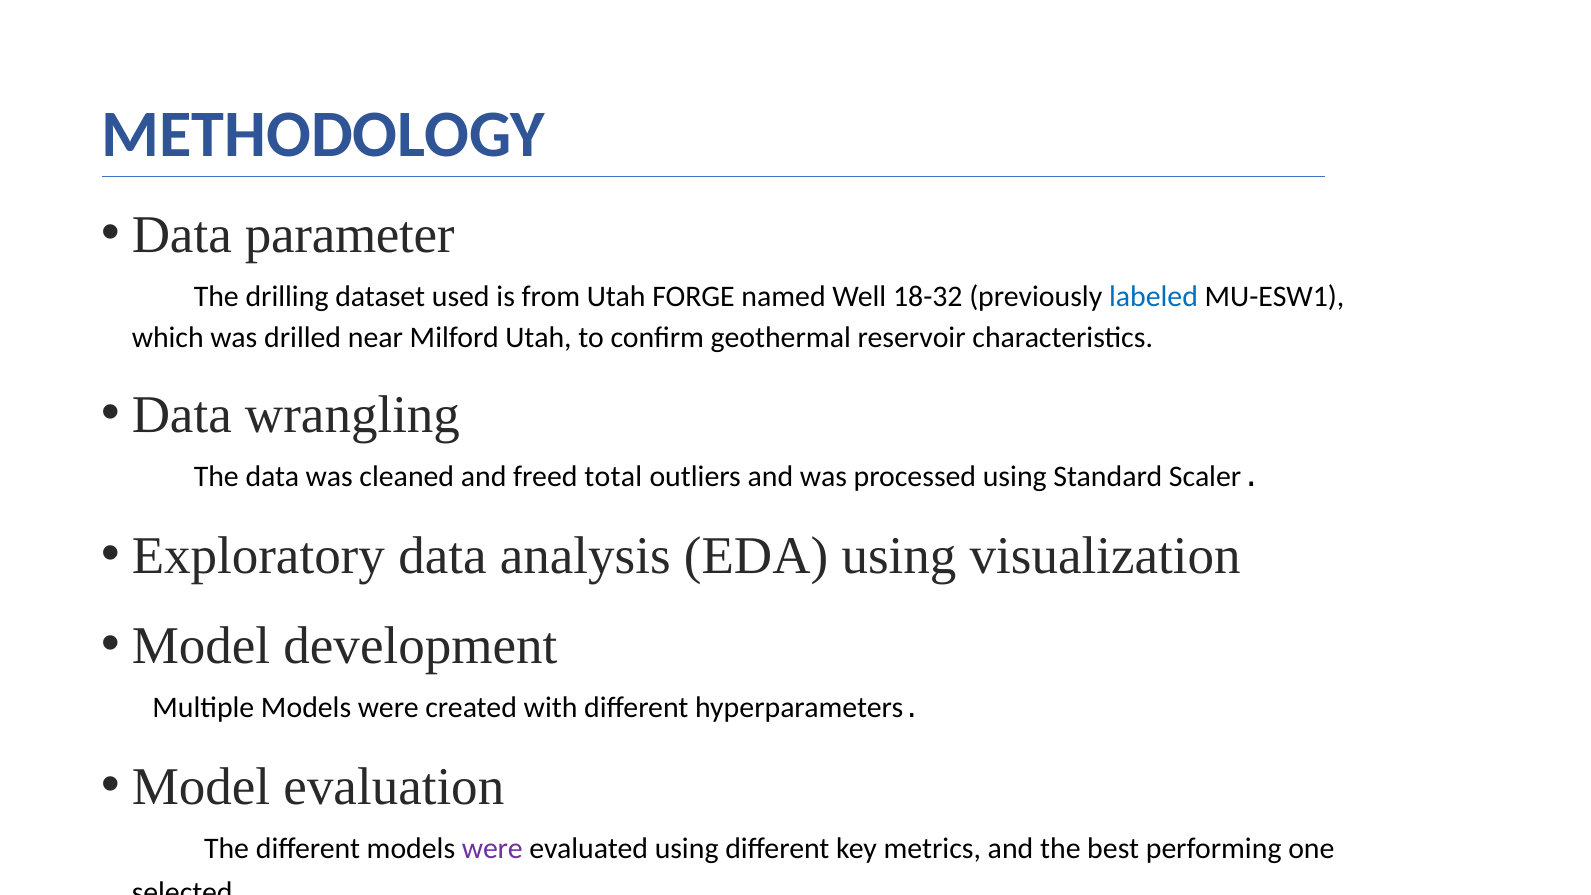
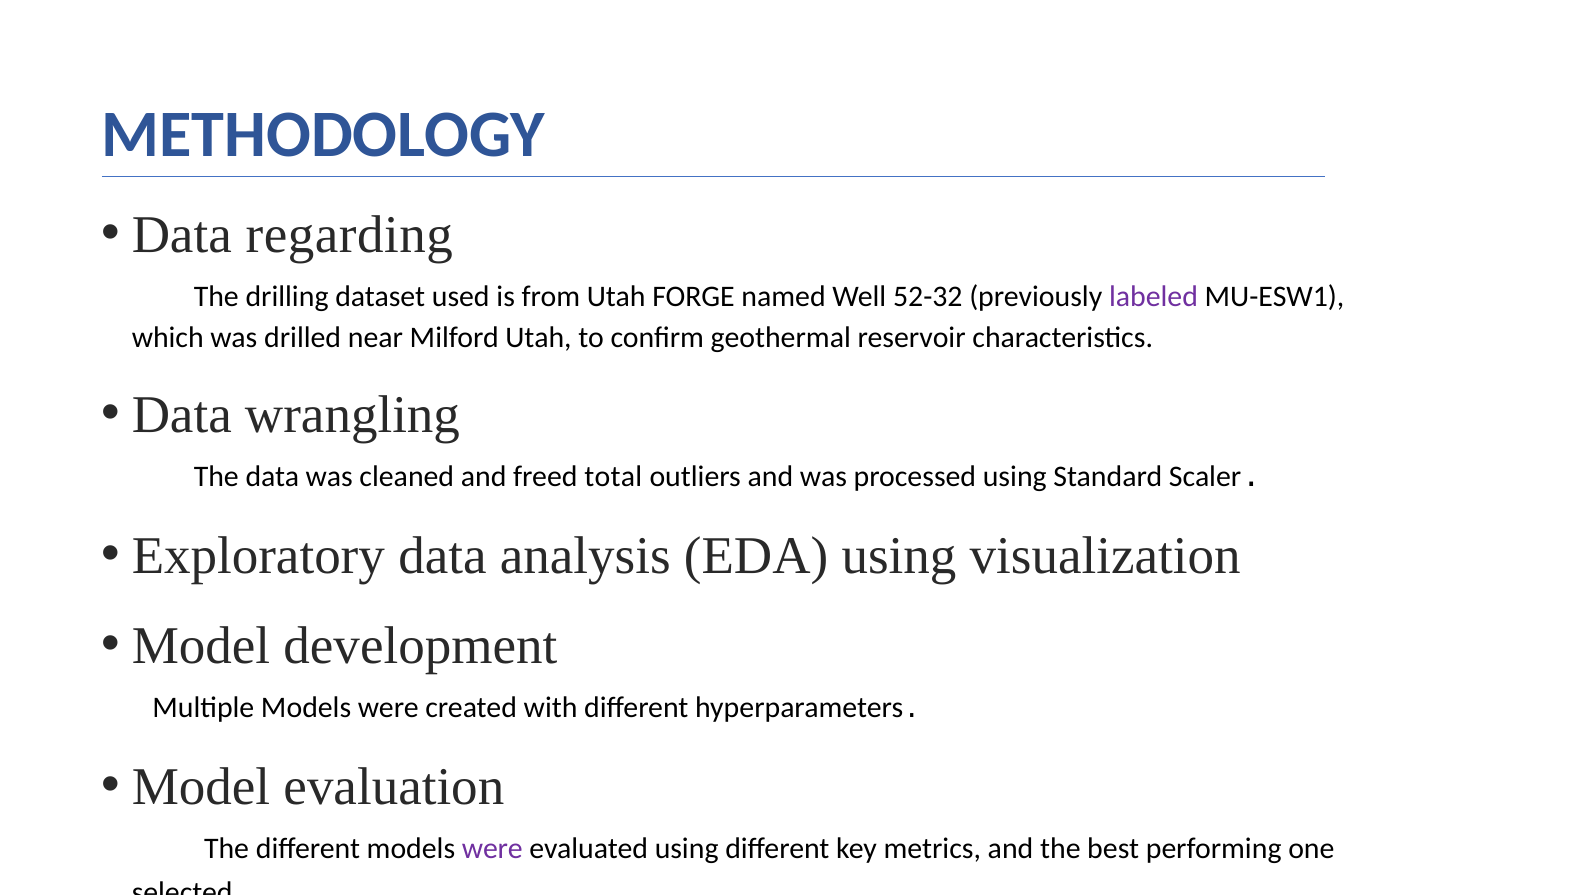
parameter: parameter -> regarding
18-32: 18-32 -> 52-32
labeled colour: blue -> purple
